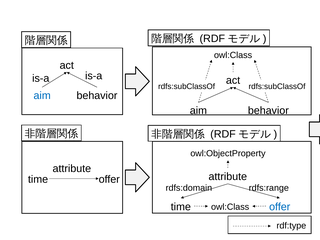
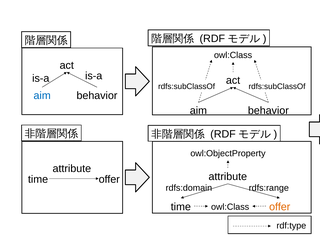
offer at (280, 207) colour: blue -> orange
